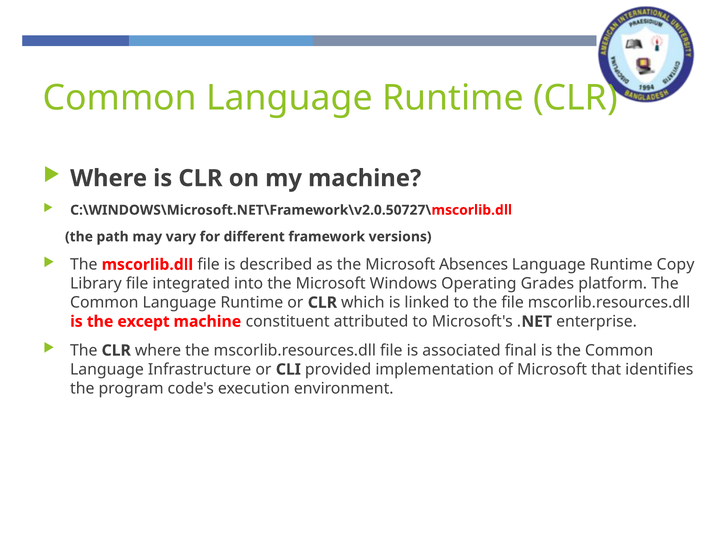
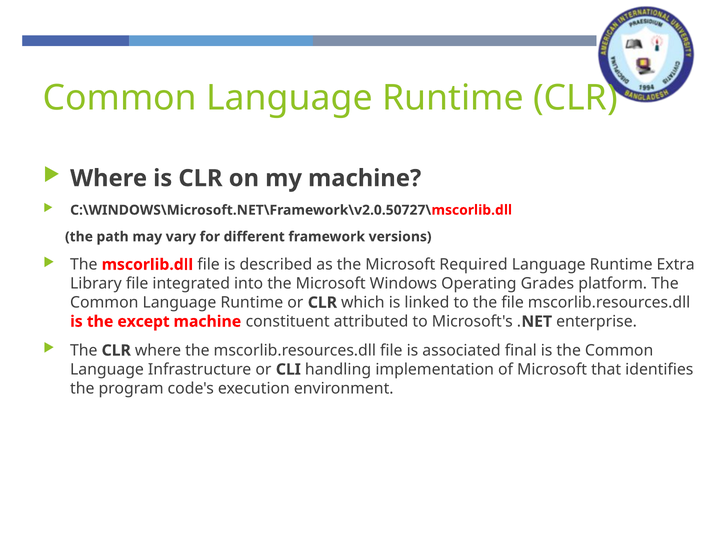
Absences: Absences -> Required
Copy: Copy -> Extra
provided: provided -> handling
